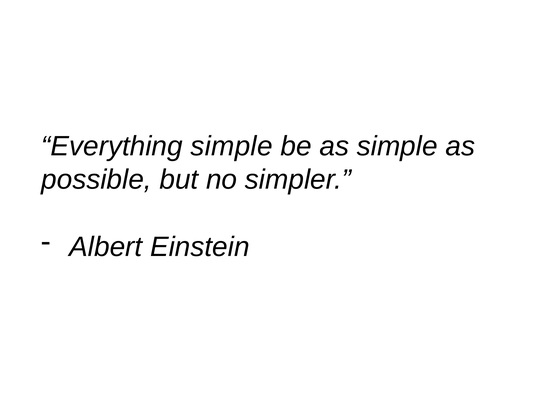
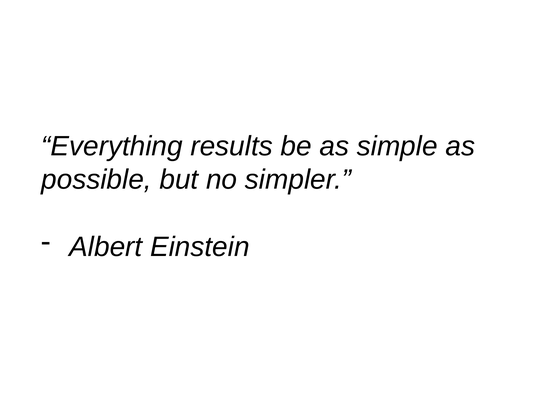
Everything simple: simple -> results
